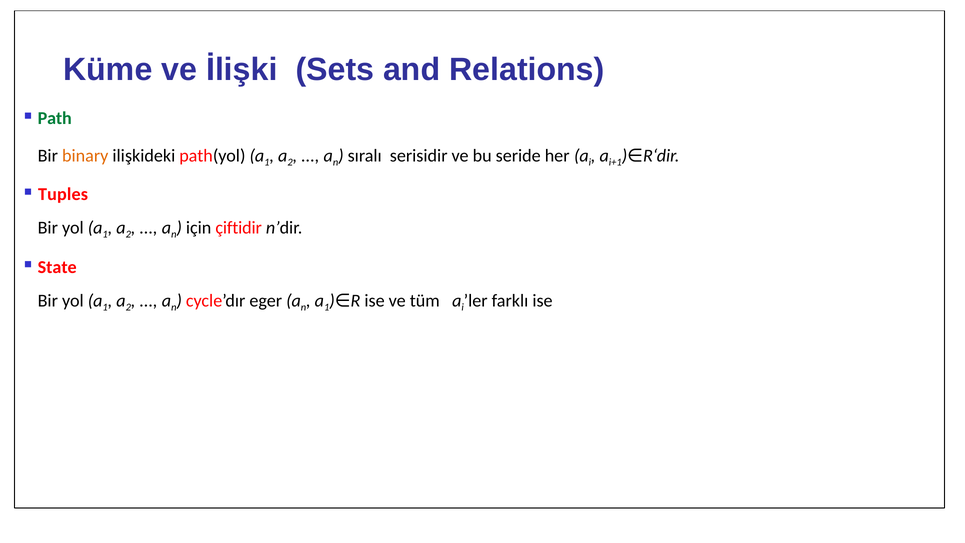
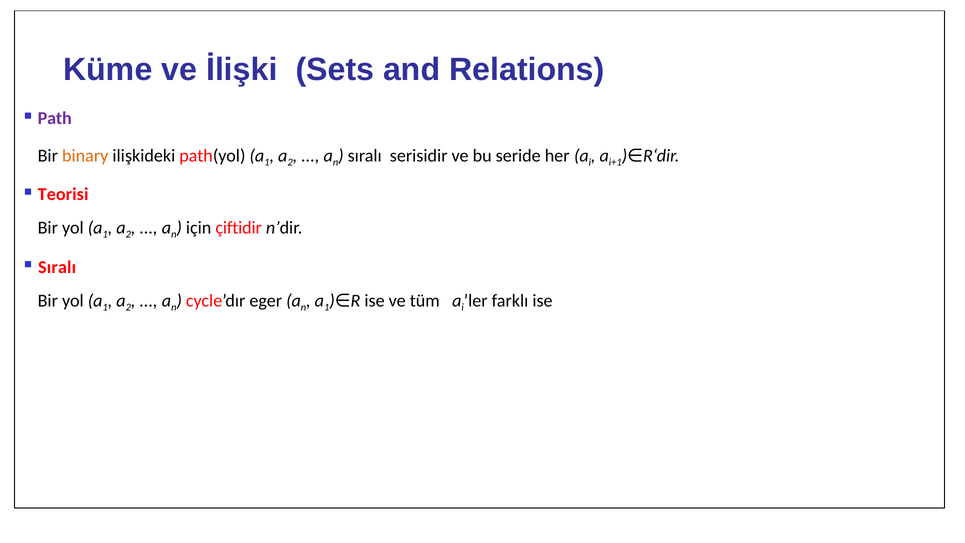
Path colour: green -> purple
Tuples: Tuples -> Teorisi
State at (57, 267): State -> Sıralı
